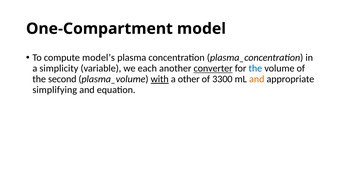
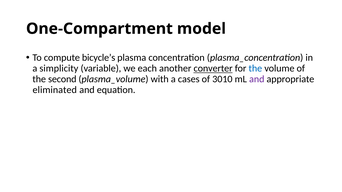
model’s: model’s -> bicycle’s
with underline: present -> none
other: other -> cases
3300: 3300 -> 3010
and at (257, 79) colour: orange -> purple
simplifying: simplifying -> eliminated
